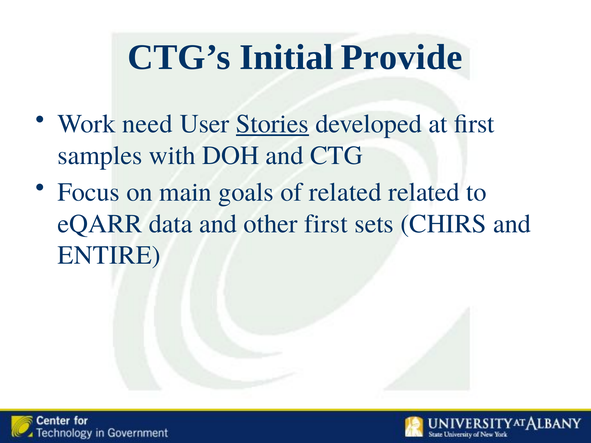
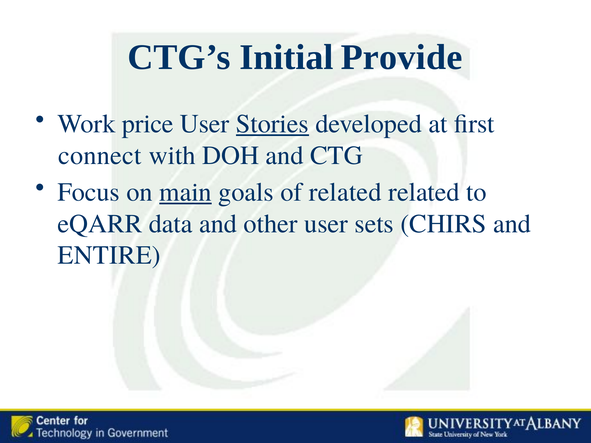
need: need -> price
samples: samples -> connect
main underline: none -> present
other first: first -> user
